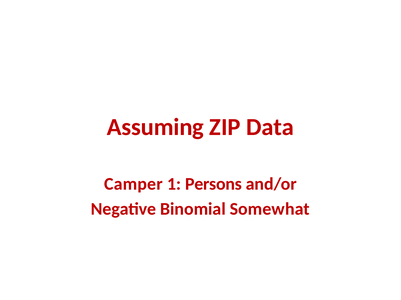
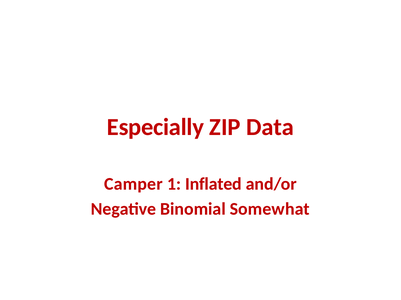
Assuming: Assuming -> Especially
Persons: Persons -> Inflated
